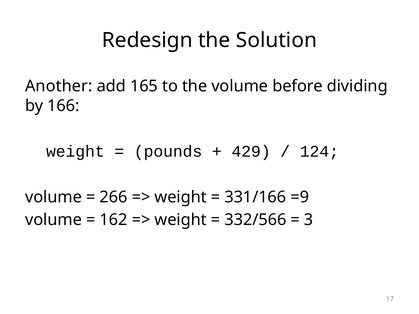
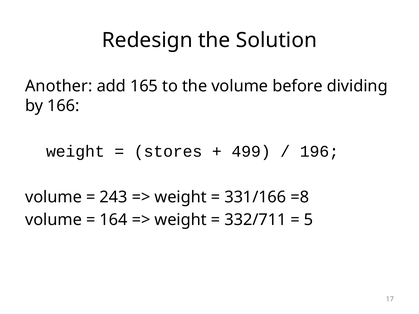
pounds: pounds -> stores
429: 429 -> 499
124: 124 -> 196
266: 266 -> 243
=9: =9 -> =8
162: 162 -> 164
332/566: 332/566 -> 332/711
3: 3 -> 5
